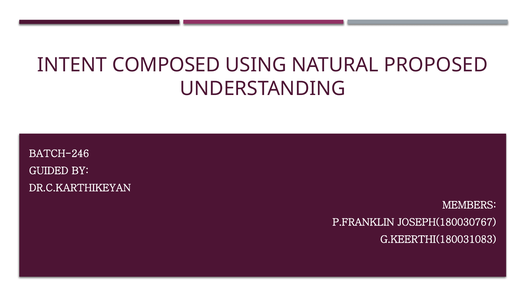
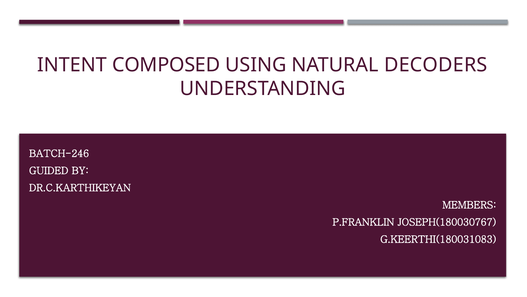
PROPOSED: PROPOSED -> DECODERS
